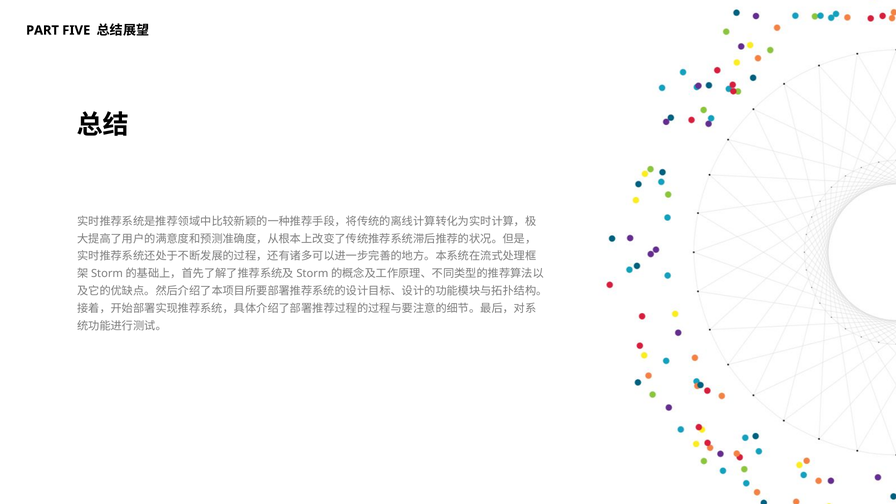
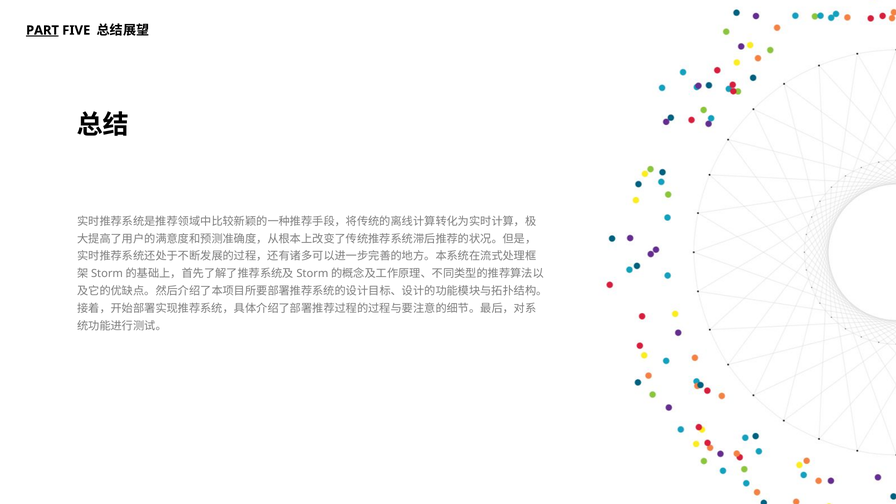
PART underline: none -> present
